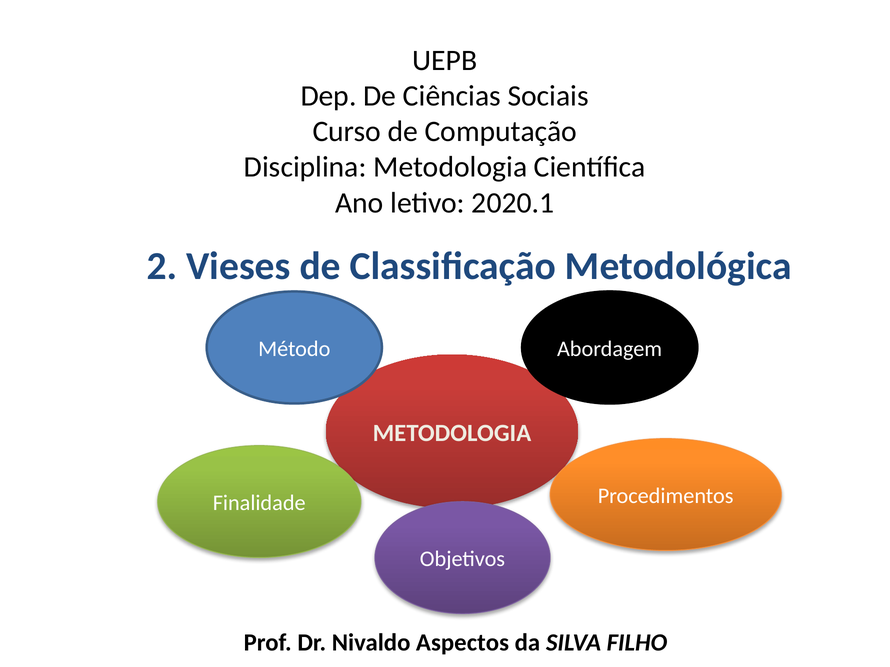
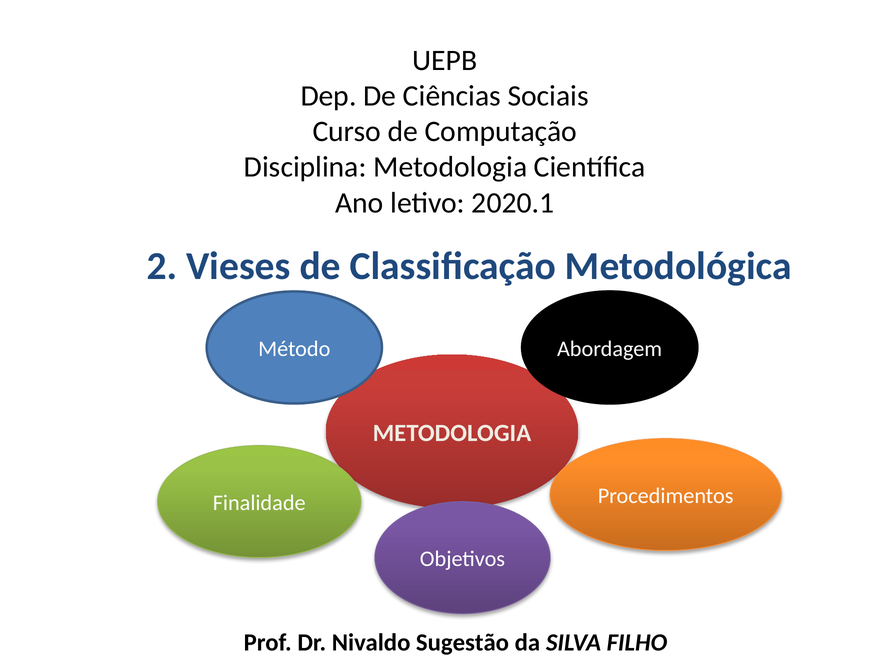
Aspectos: Aspectos -> Sugestão
